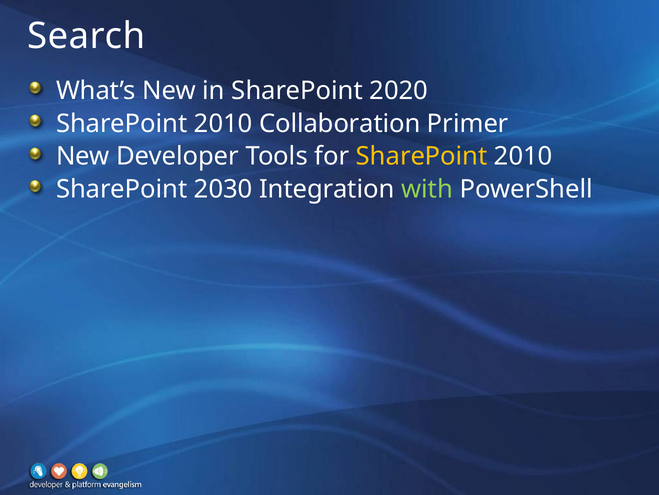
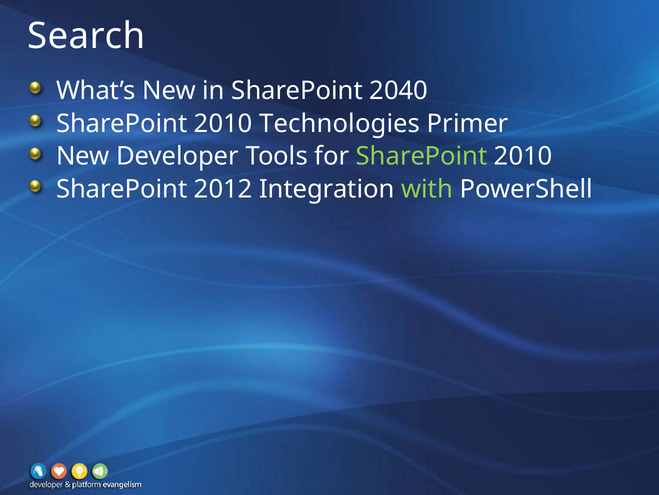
2020: 2020 -> 2040
Collaboration: Collaboration -> Technologies
SharePoint at (422, 156) colour: yellow -> light green
2030: 2030 -> 2012
